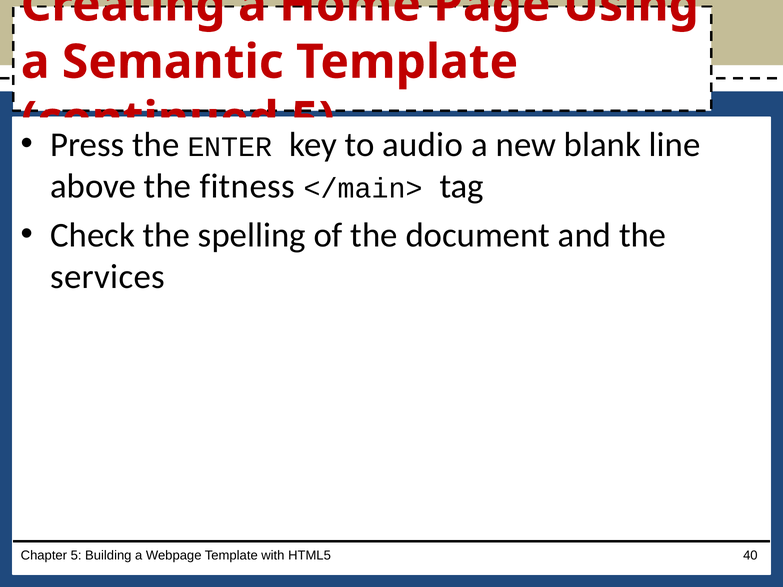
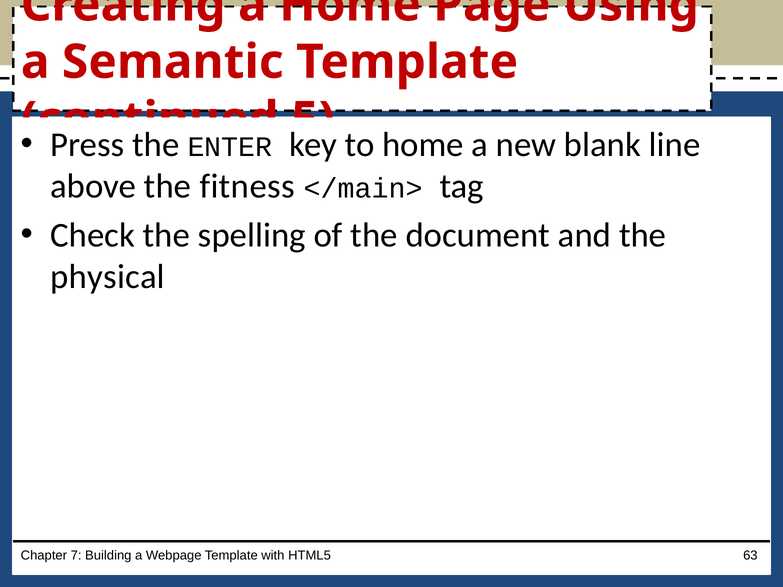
to audio: audio -> home
services: services -> physical
Chapter 5: 5 -> 7
40: 40 -> 63
